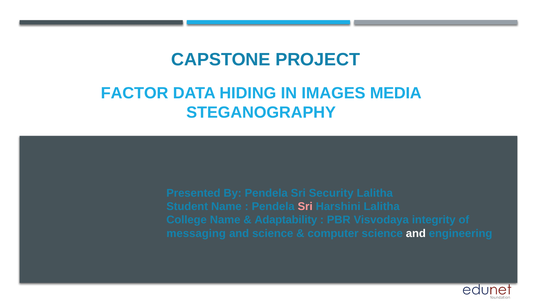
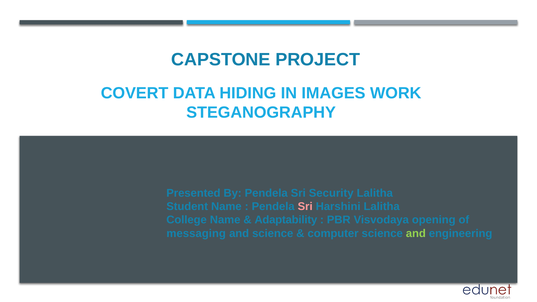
FACTOR: FACTOR -> COVERT
MEDIA: MEDIA -> WORK
integrity: integrity -> opening
and at (416, 233) colour: white -> light green
